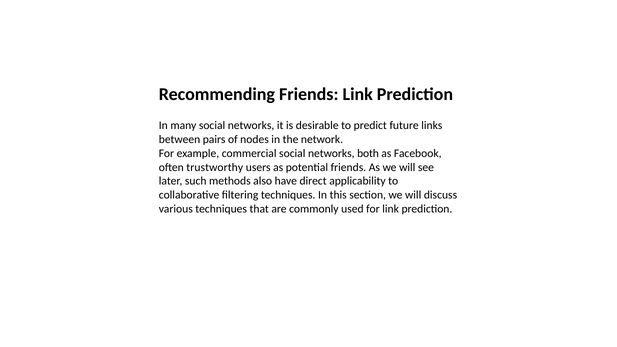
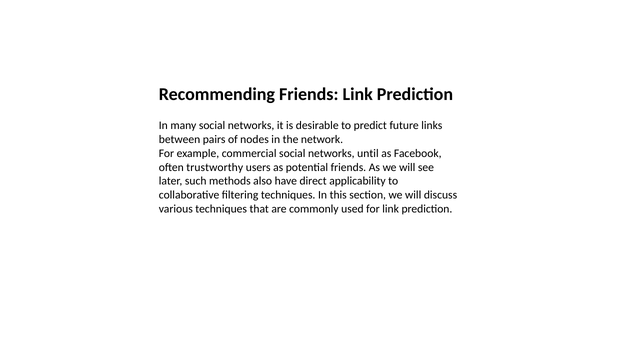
both: both -> until
